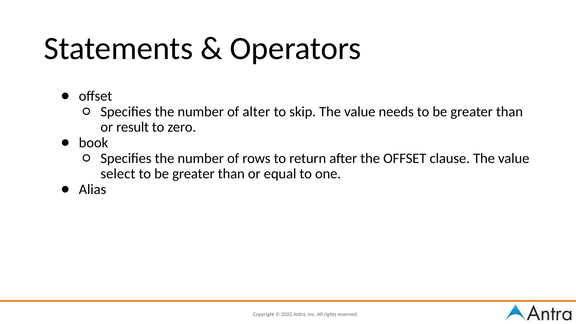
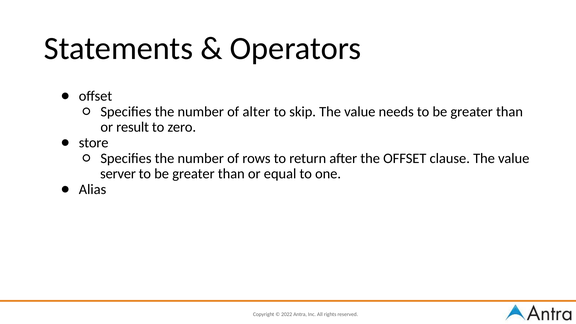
book: book -> store
select: select -> server
